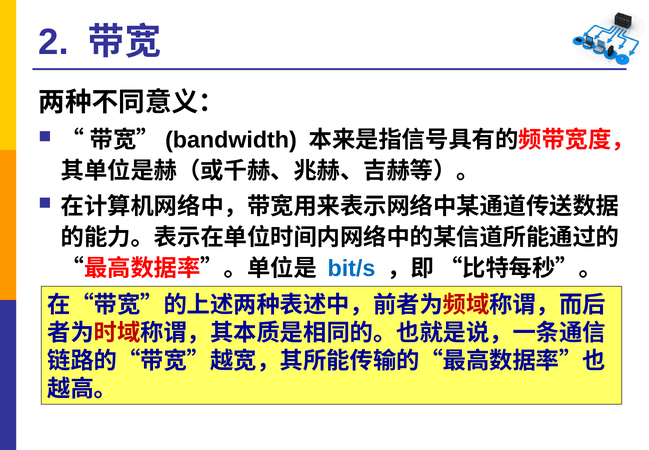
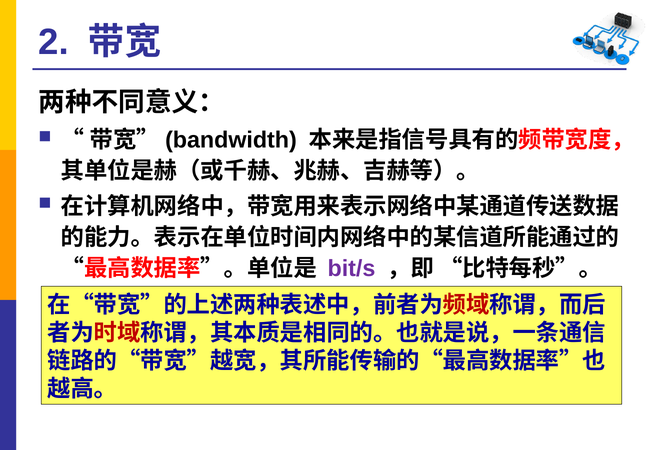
bit/s colour: blue -> purple
